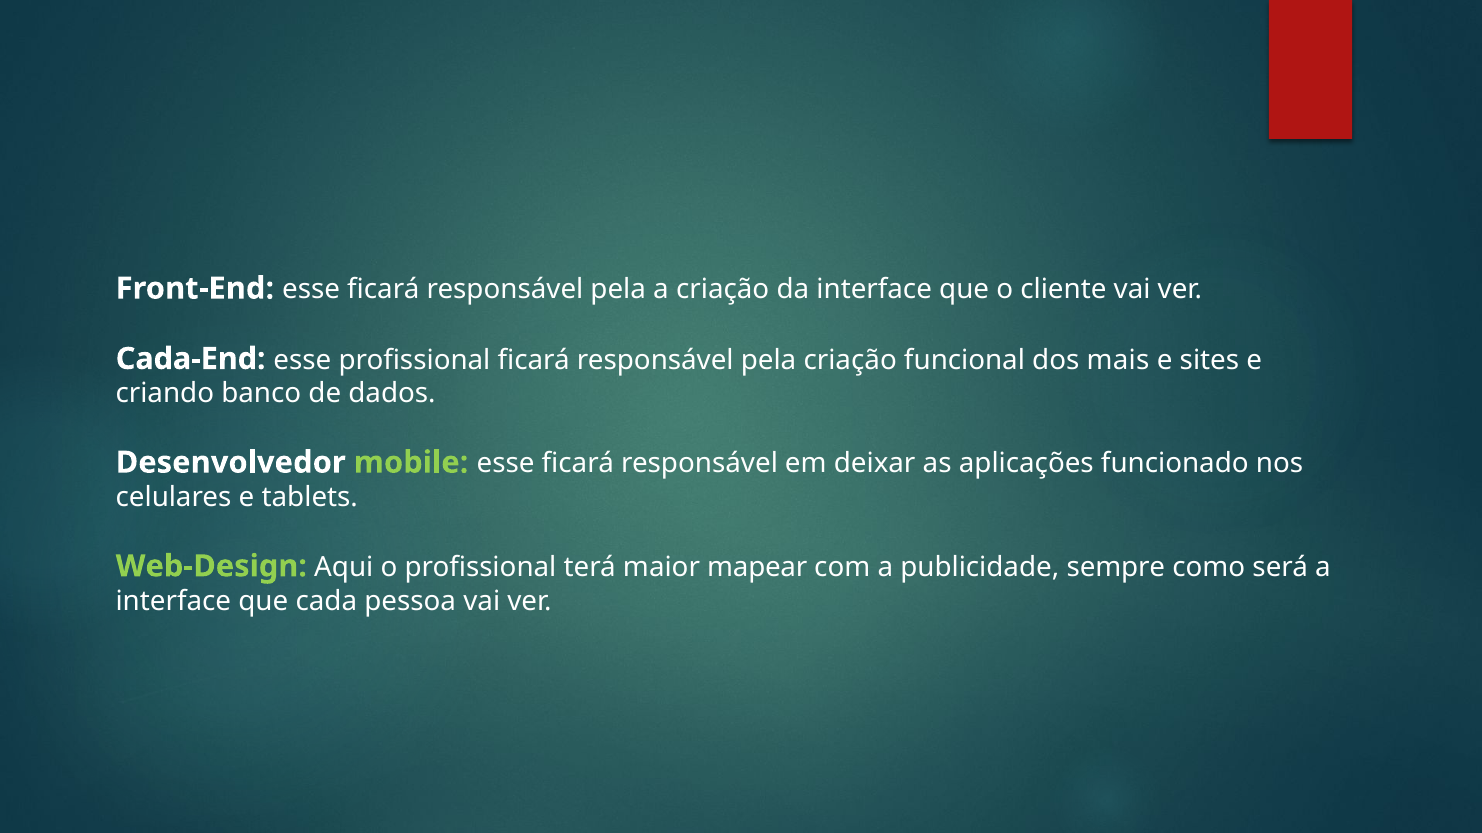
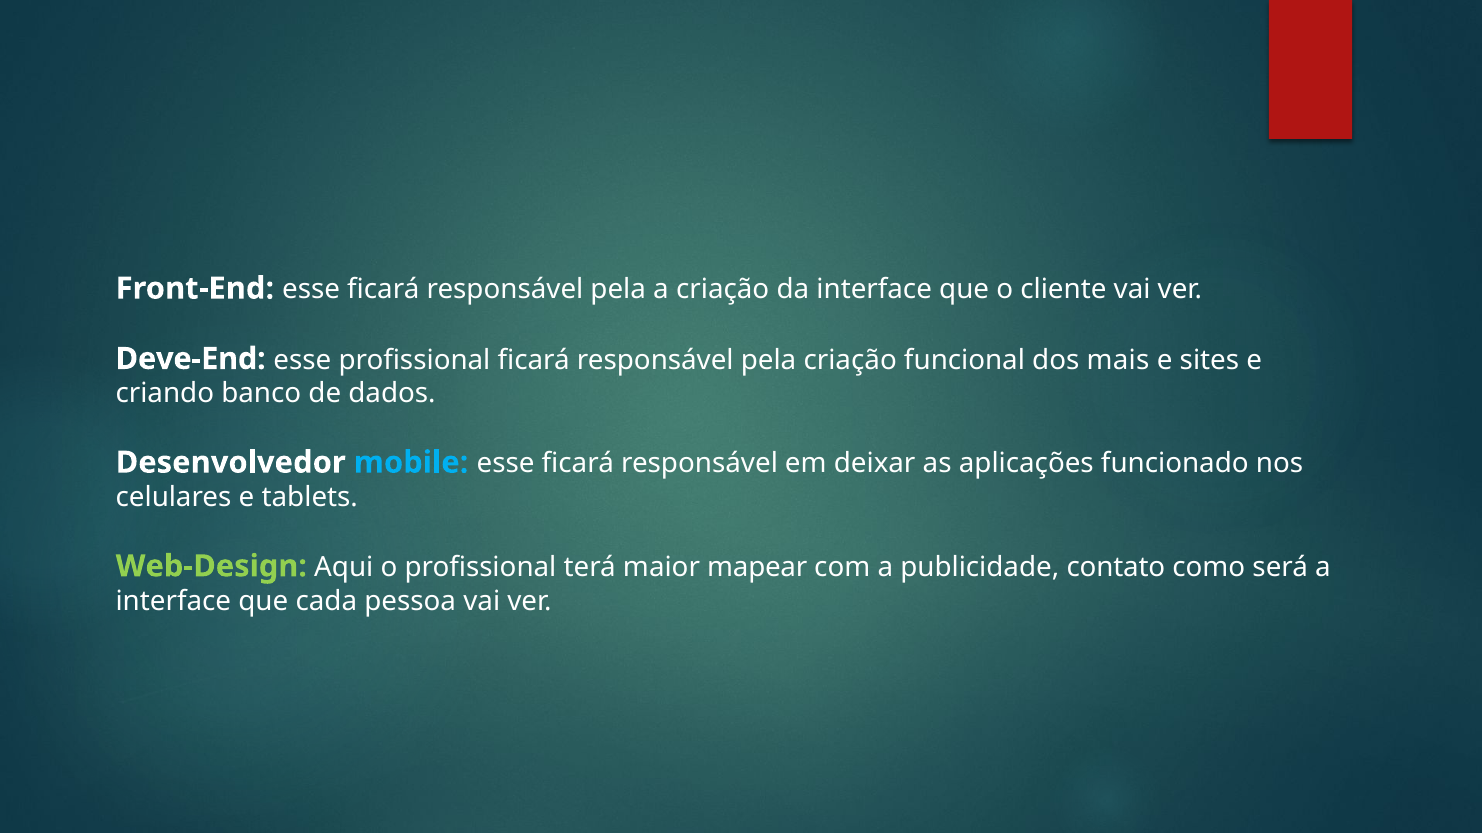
Cada-End: Cada-End -> Deve-End
mobile colour: light green -> light blue
sempre: sempre -> contato
